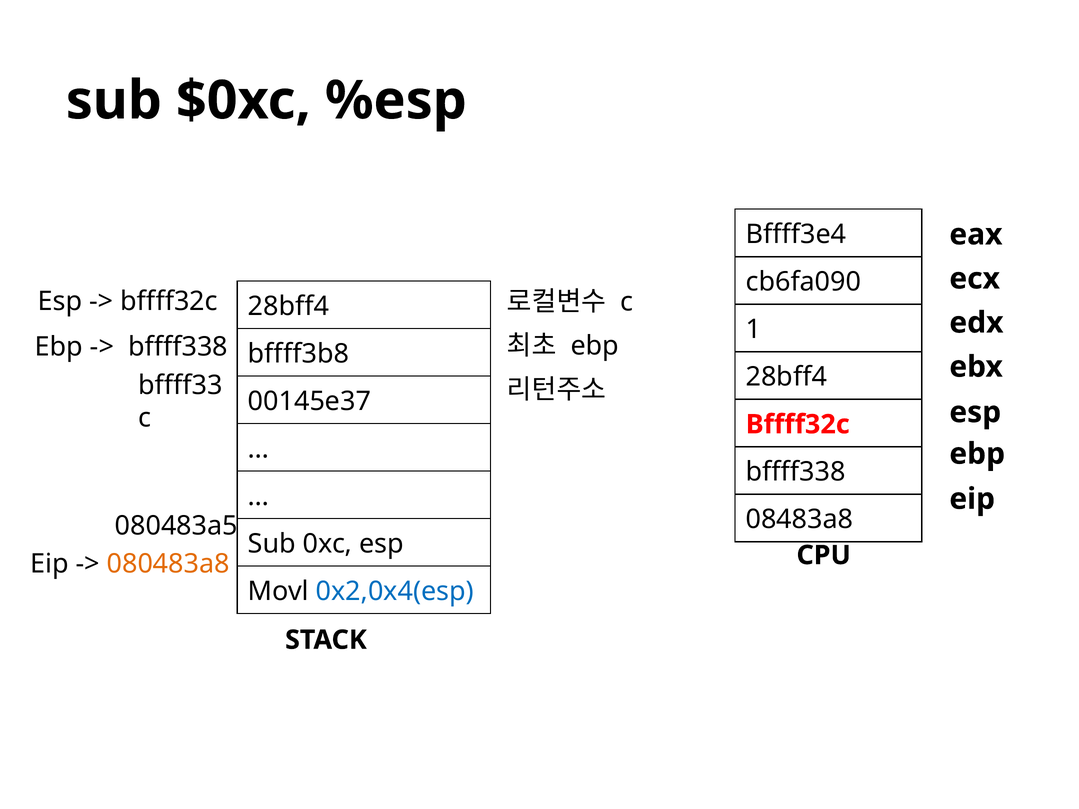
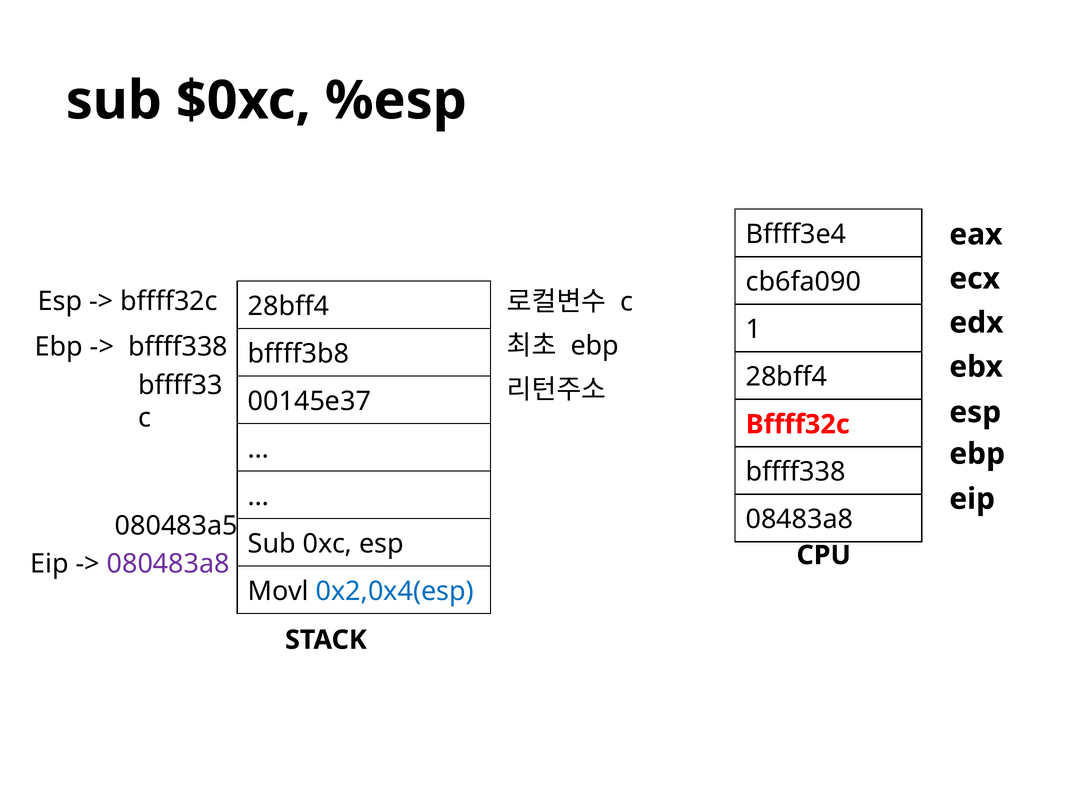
080483a8 colour: orange -> purple
